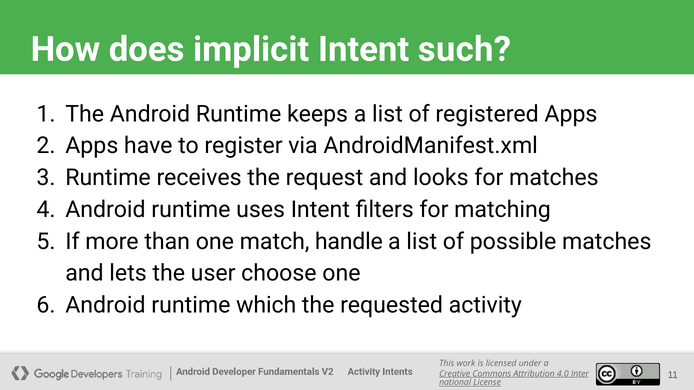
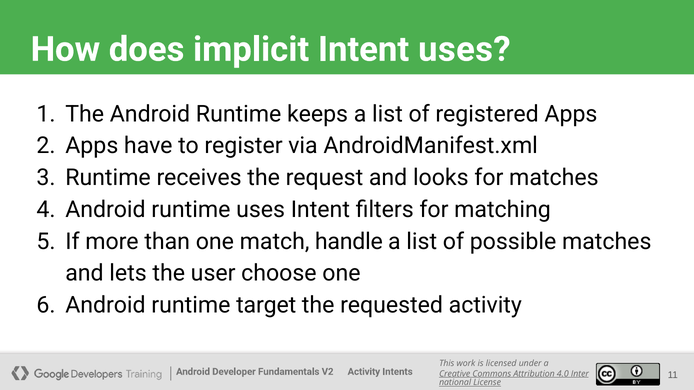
Intent such: such -> uses
which: which -> target
